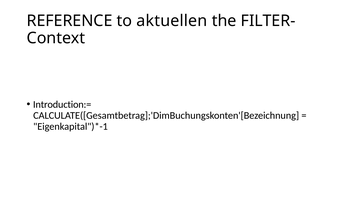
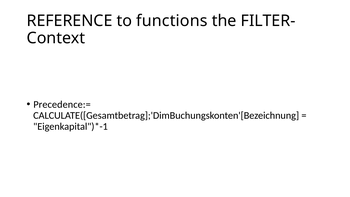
aktuellen: aktuellen -> functions
Introduction:=: Introduction:= -> Precedence:=
